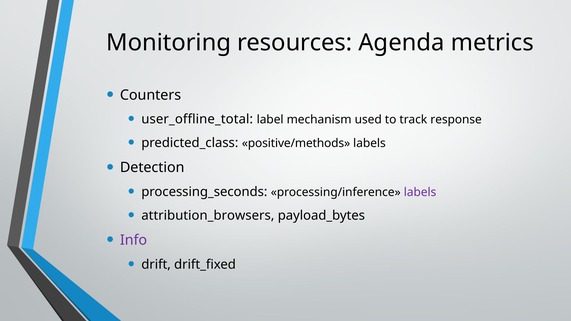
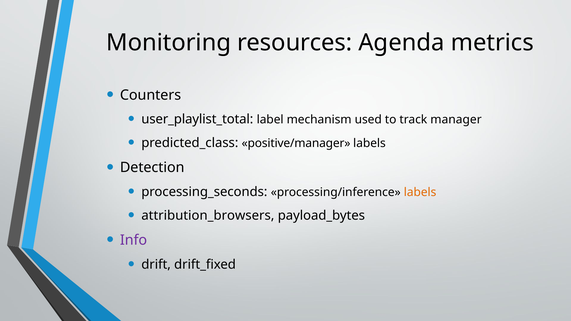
user_offline_total: user_offline_total -> user_playlist_total
response: response -> manager
positive/methods: positive/methods -> positive/manager
labels at (420, 192) colour: purple -> orange
